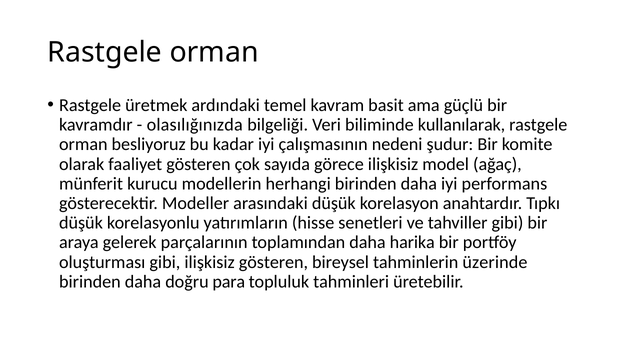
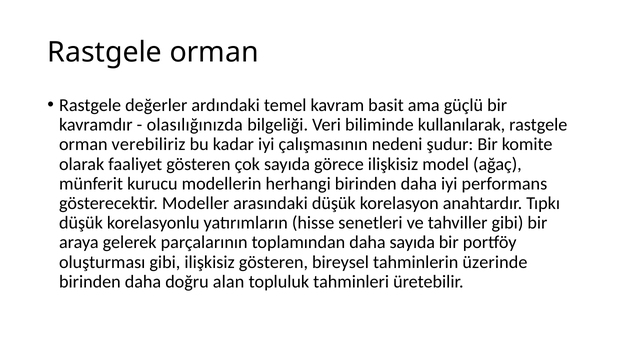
üretmek: üretmek -> değerler
besliyoruz: besliyoruz -> verebiliriz
daha harika: harika -> sayıda
para: para -> alan
